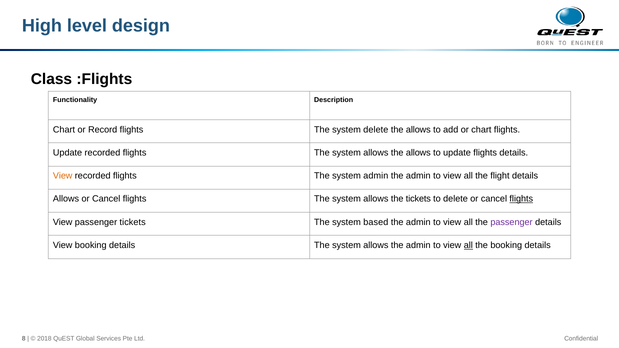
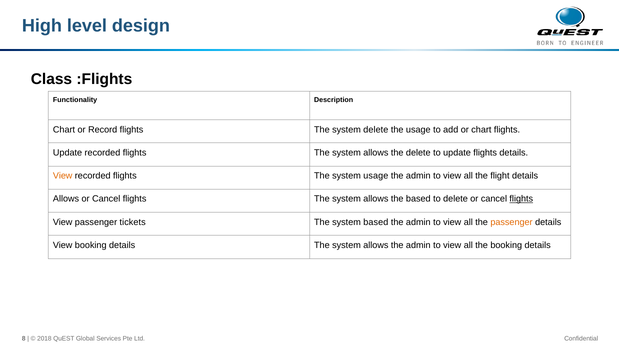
allows at (418, 130): allows -> usage
allows the allows: allows -> delete
system admin: admin -> usage
the tickets: tickets -> based
passenger at (512, 222) colour: purple -> orange
all at (468, 245) underline: present -> none
